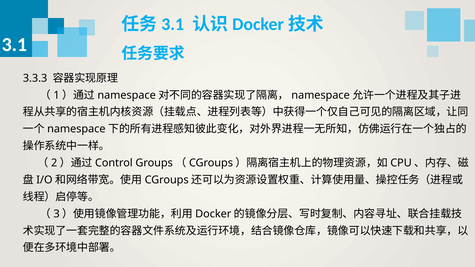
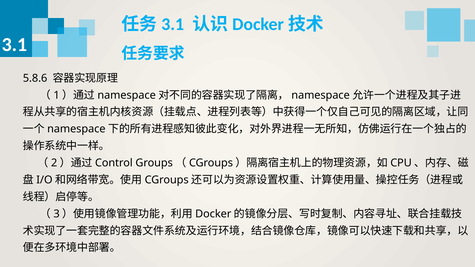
3.3.3: 3.3.3 -> 5.8.6
